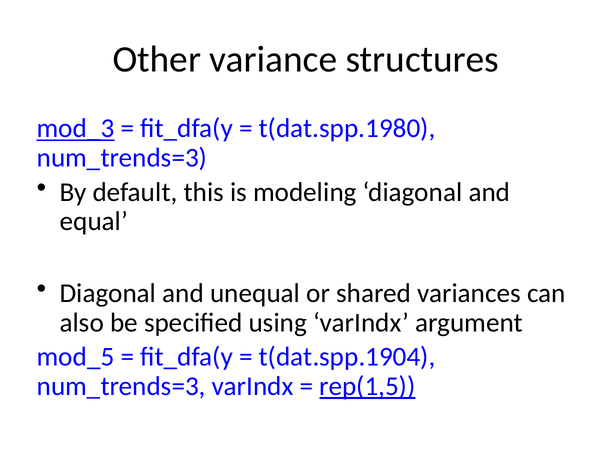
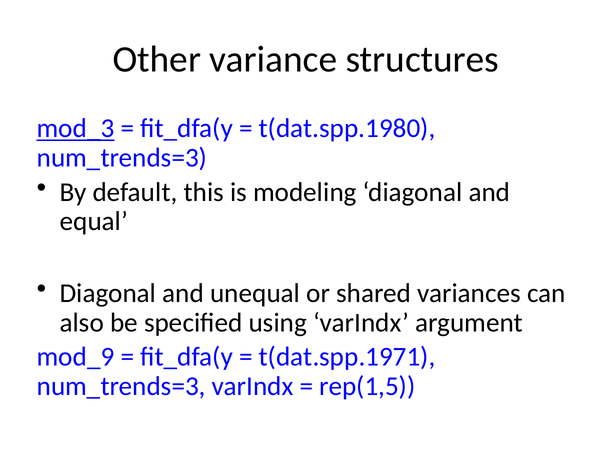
mod_5: mod_5 -> mod_9
t(dat.spp.1904: t(dat.spp.1904 -> t(dat.spp.1971
rep(1,5 underline: present -> none
